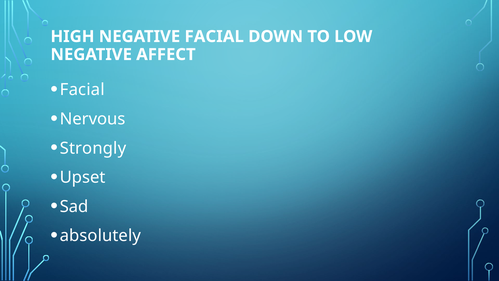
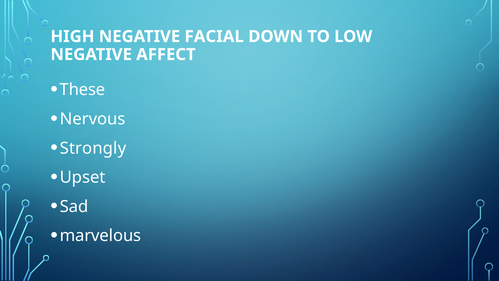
Facial at (82, 90): Facial -> These
absolutely: absolutely -> marvelous
